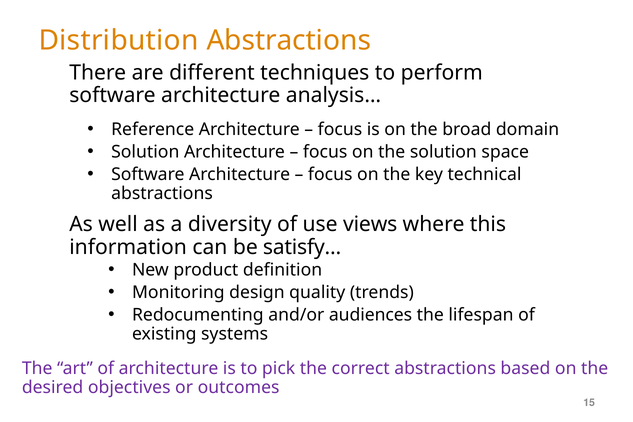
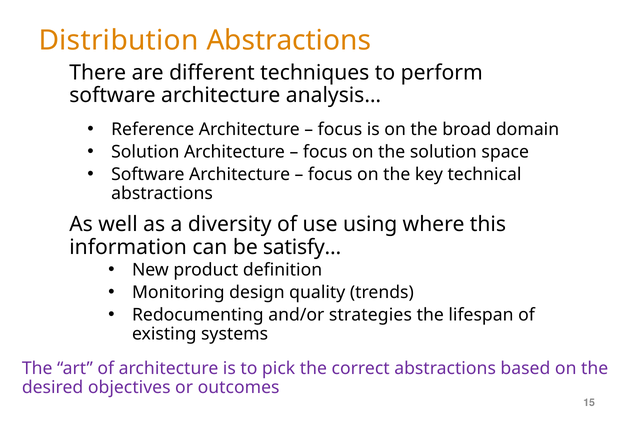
views: views -> using
audiences: audiences -> strategies
